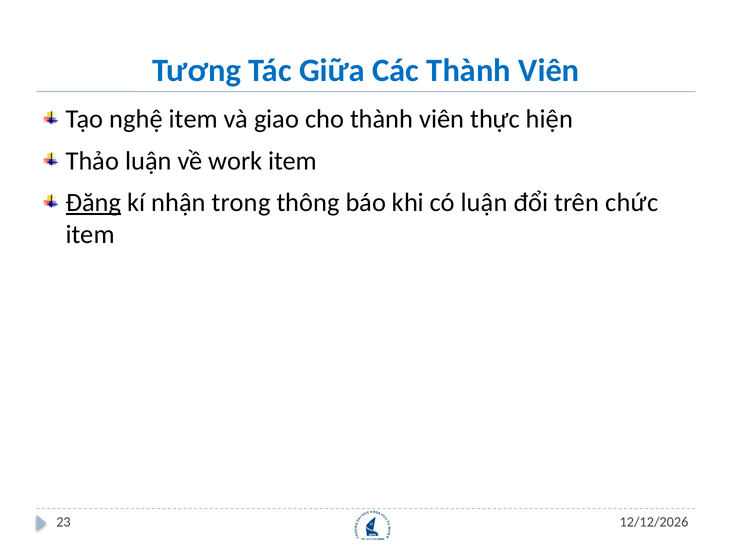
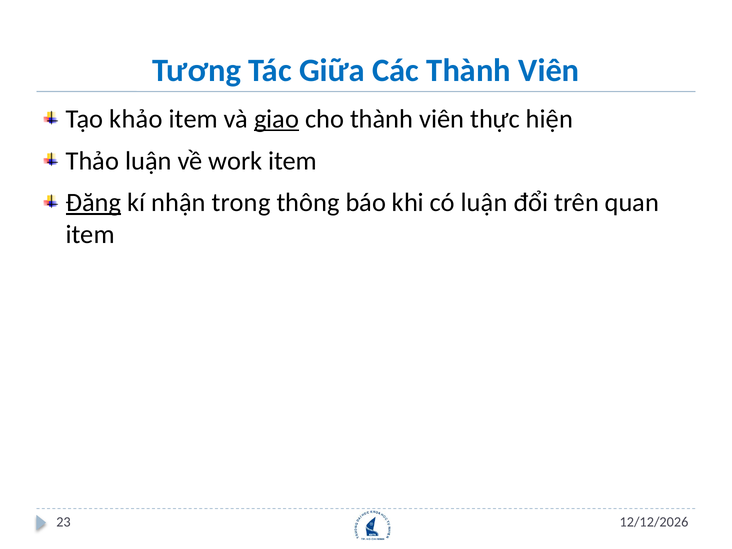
nghệ: nghệ -> khảo
giao underline: none -> present
chức: chức -> quan
